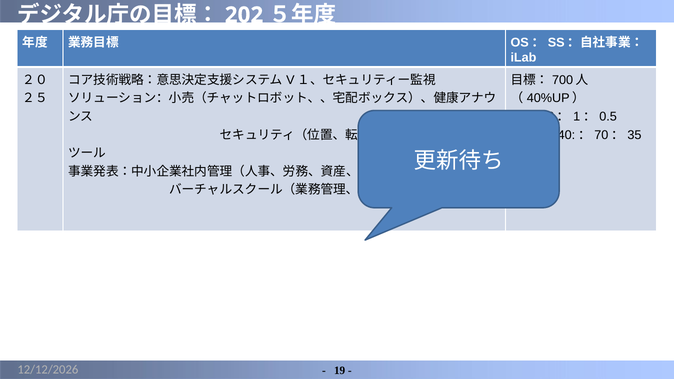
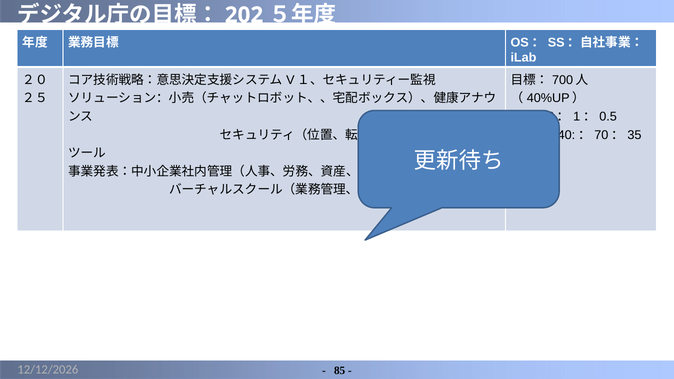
19: 19 -> 85
